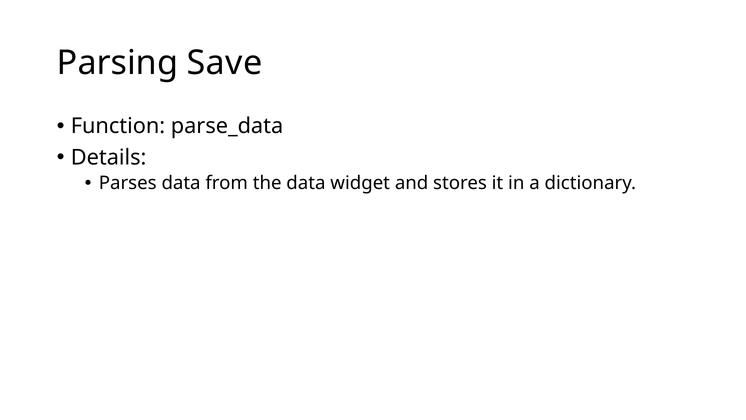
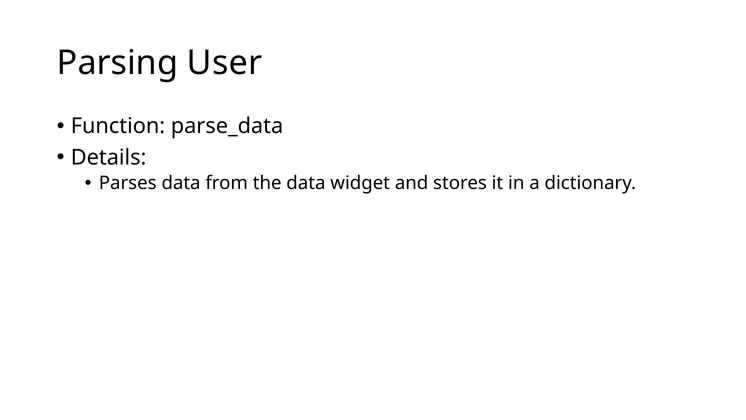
Save: Save -> User
